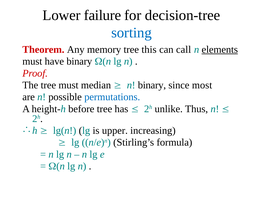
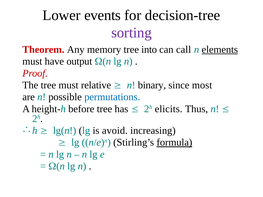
failure: failure -> events
sorting colour: blue -> purple
this: this -> into
have binary: binary -> output
median: median -> relative
unlike: unlike -> elicits
upper: upper -> avoid
formula underline: none -> present
